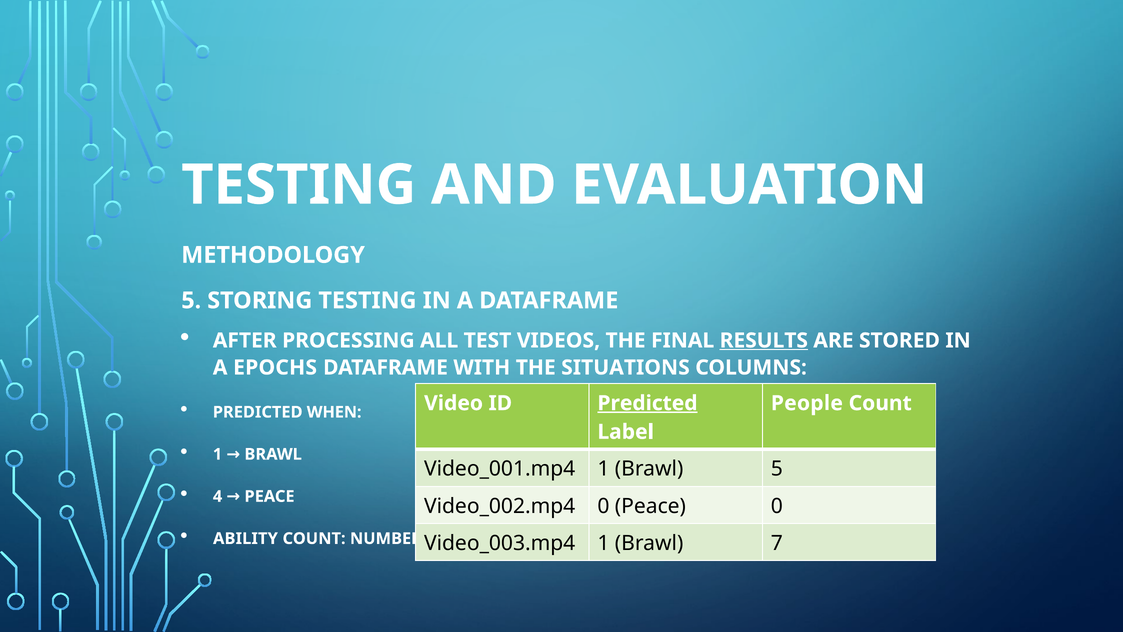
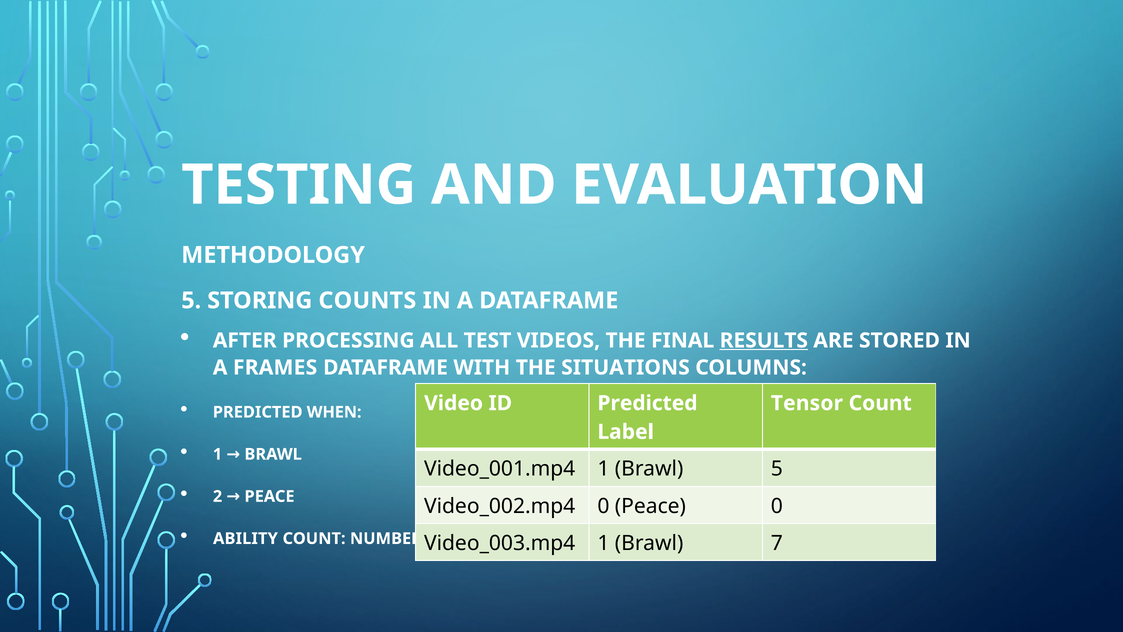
STORING TESTING: TESTING -> COUNTS
EPOCHS: EPOCHS -> FRAMES
Predicted at (647, 403) underline: present -> none
People at (807, 403): People -> Tensor
4: 4 -> 2
